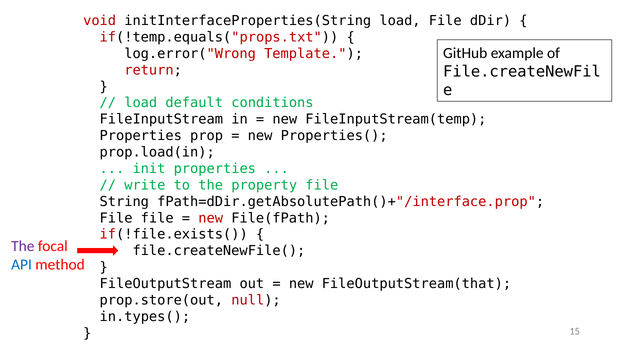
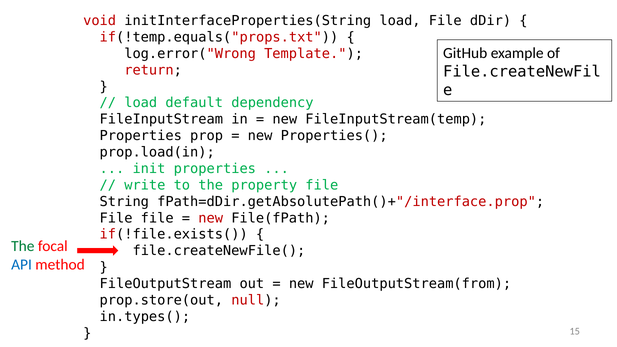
conditions: conditions -> dependency
The at (23, 246) colour: purple -> green
FileOutputStream(that: FileOutputStream(that -> FileOutputStream(from
